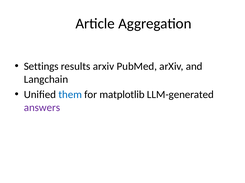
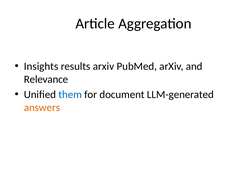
Settings: Settings -> Insights
Langchain: Langchain -> Relevance
matplotlib: matplotlib -> document
answers colour: purple -> orange
